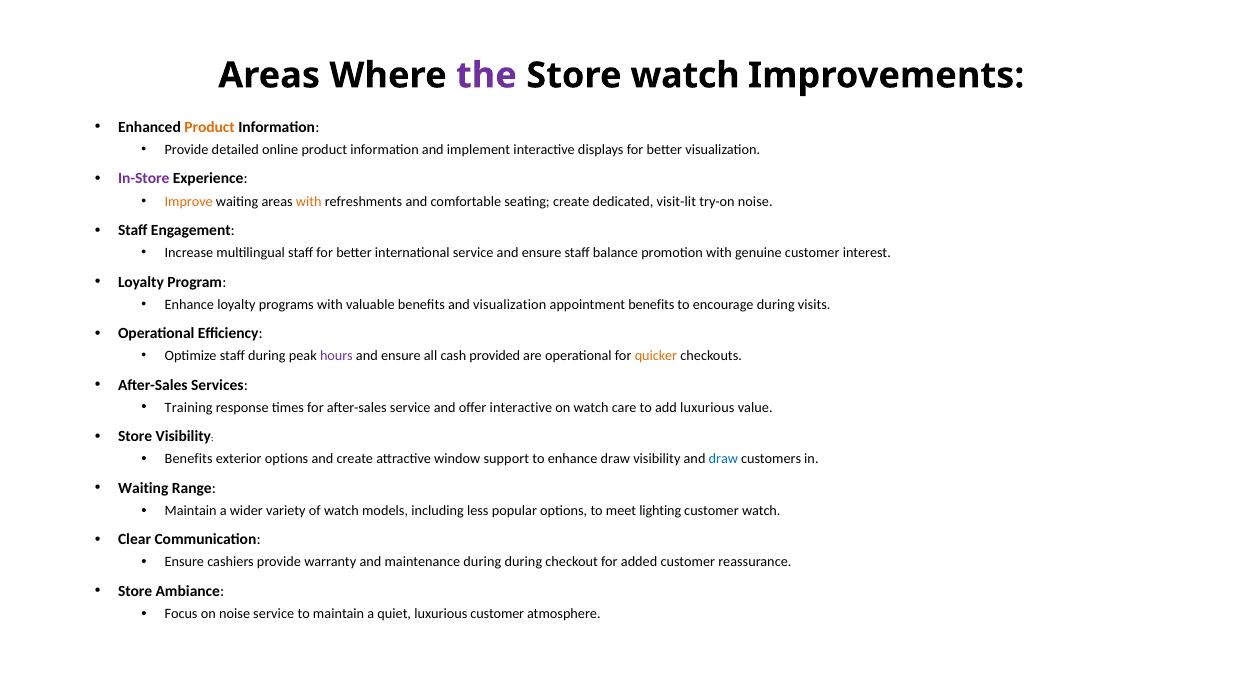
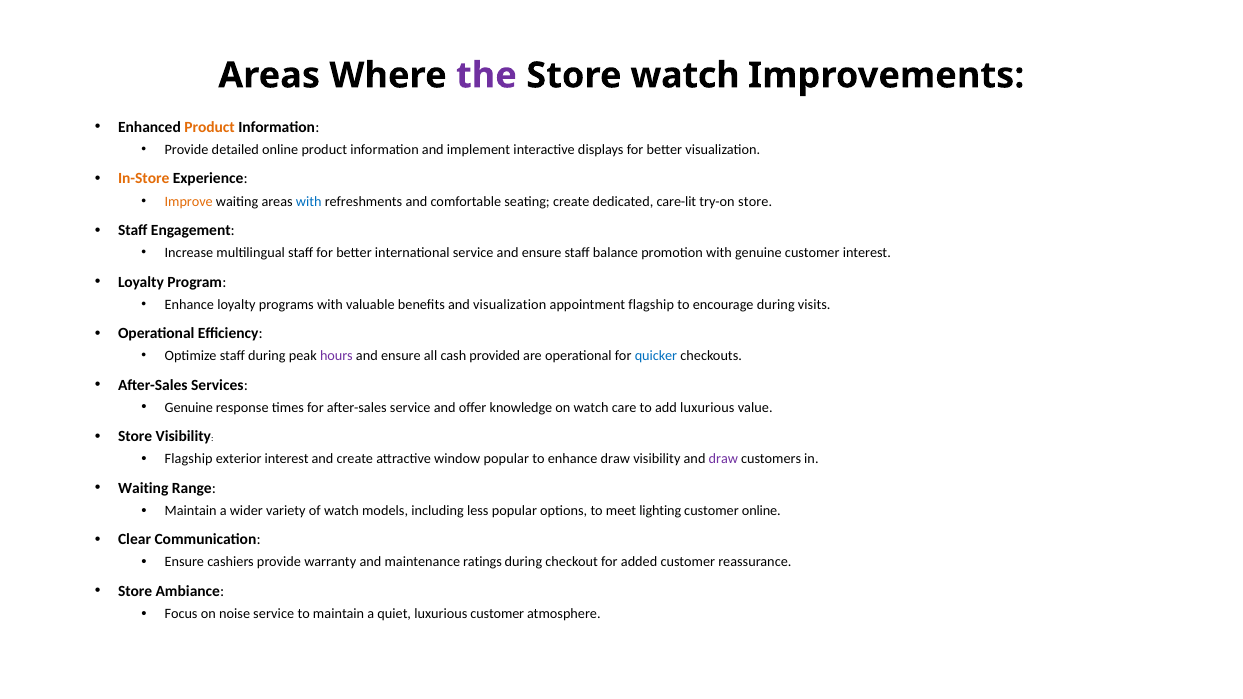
In-Store colour: purple -> orange
with at (309, 201) colour: orange -> blue
visit-lit: visit-lit -> care-lit
try-on noise: noise -> store
appointment benefits: benefits -> flagship
quicker colour: orange -> blue
Training at (189, 408): Training -> Genuine
offer interactive: interactive -> knowledge
Benefits at (189, 459): Benefits -> Flagship
exterior options: options -> interest
window support: support -> popular
draw at (723, 459) colour: blue -> purple
customer watch: watch -> online
maintenance during: during -> ratings
